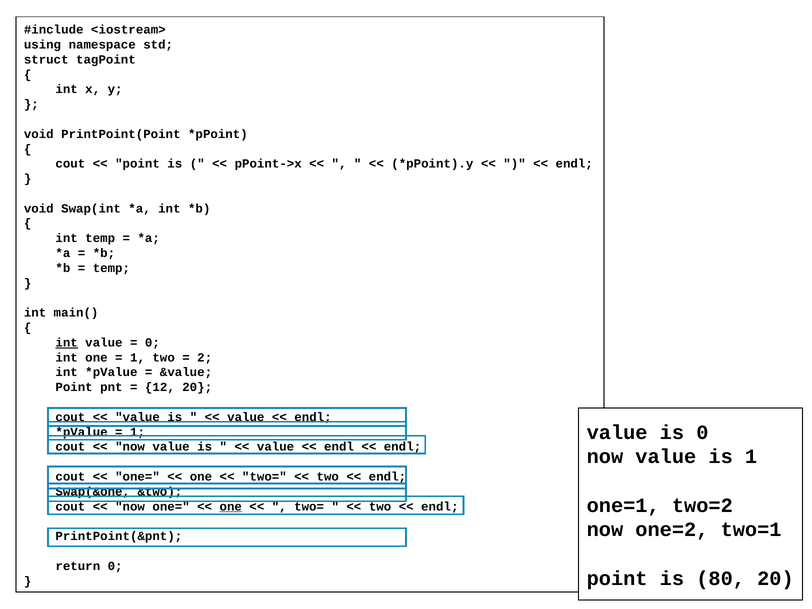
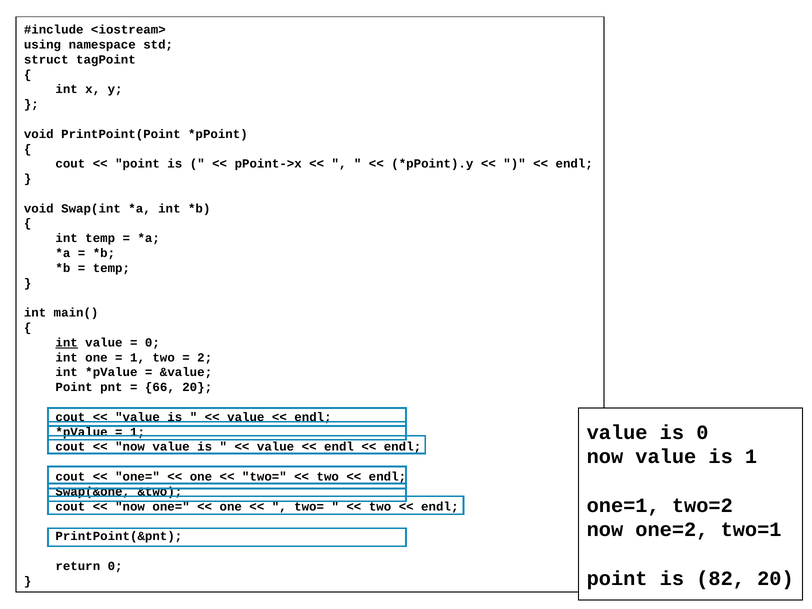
12: 12 -> 66
one at (231, 506) underline: present -> none
80: 80 -> 82
